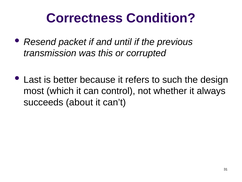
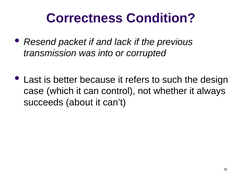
until: until -> lack
this: this -> into
most: most -> case
